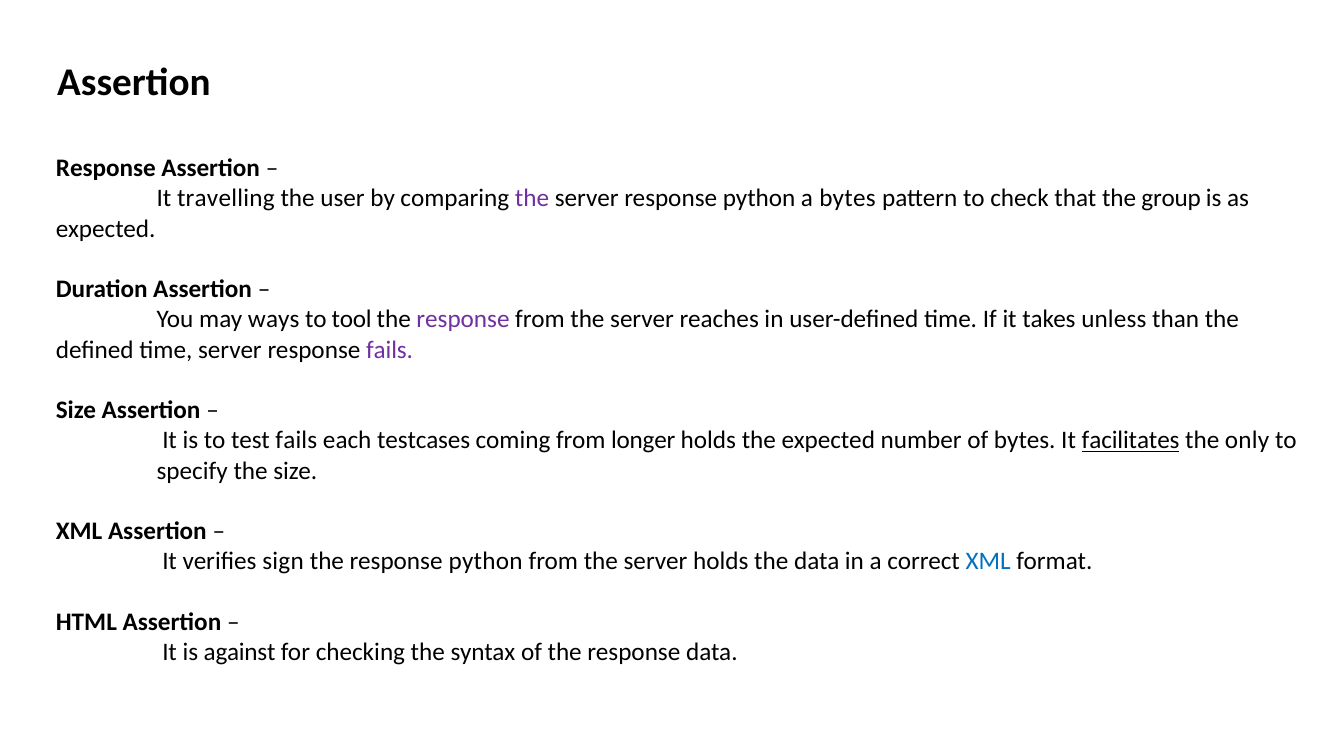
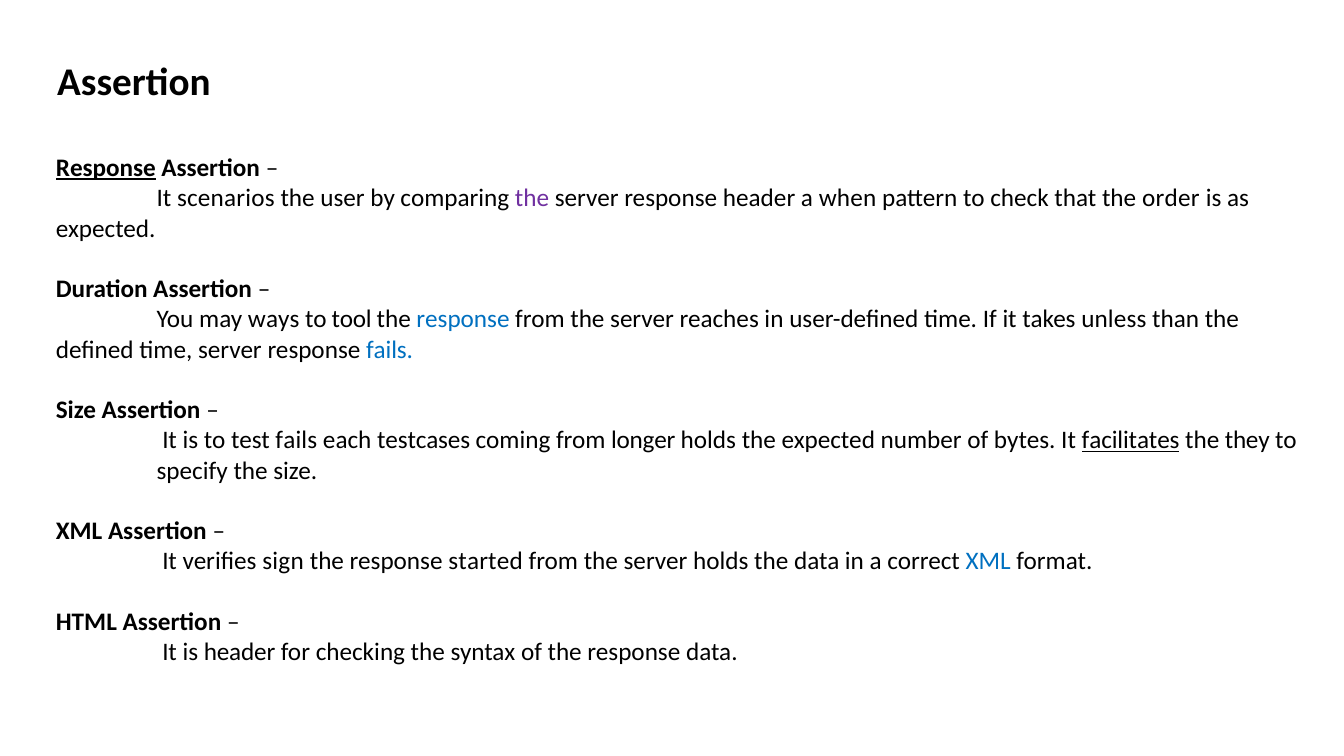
Response at (106, 168) underline: none -> present
travelling: travelling -> scenarios
server response python: python -> header
a bytes: bytes -> when
group: group -> order
response at (463, 320) colour: purple -> blue
fails at (390, 350) colour: purple -> blue
only: only -> they
the response python: python -> started
is against: against -> header
